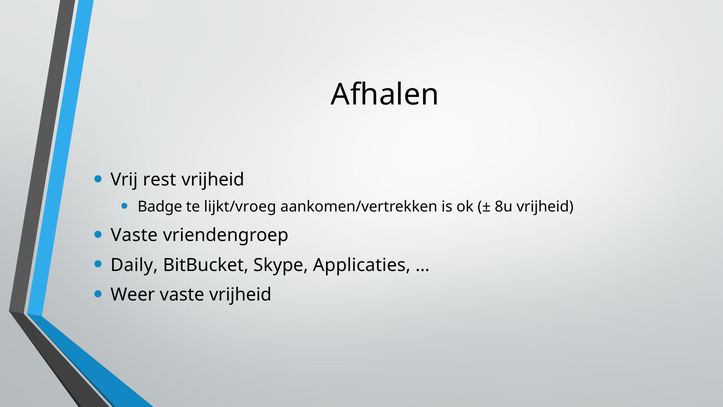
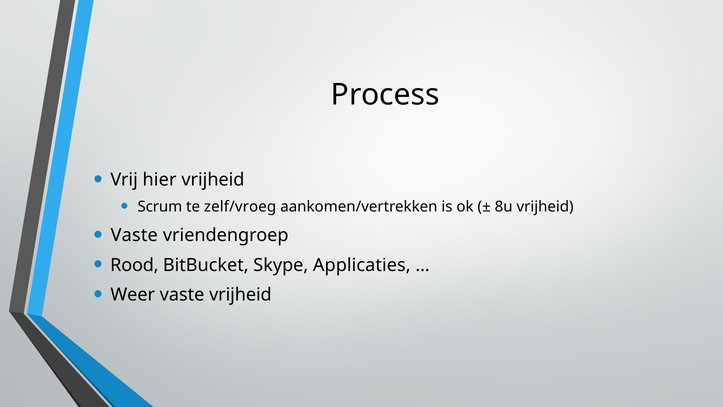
Afhalen: Afhalen -> Process
rest: rest -> hier
Badge: Badge -> Scrum
lijkt/vroeg: lijkt/vroeg -> zelf/vroeg
Daily: Daily -> Rood
